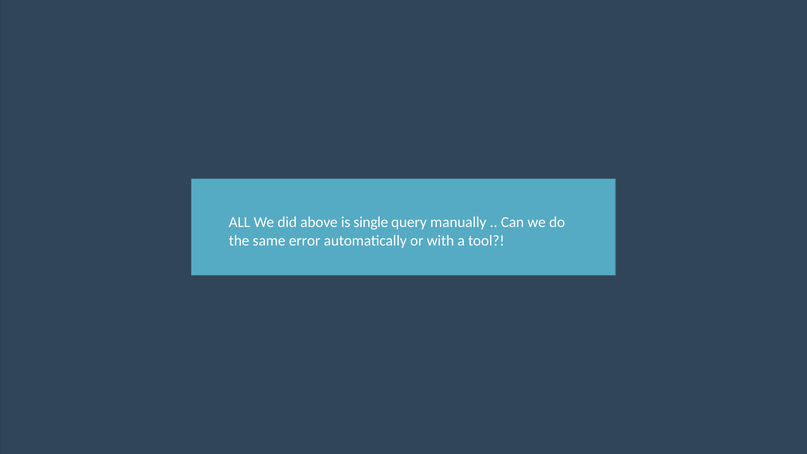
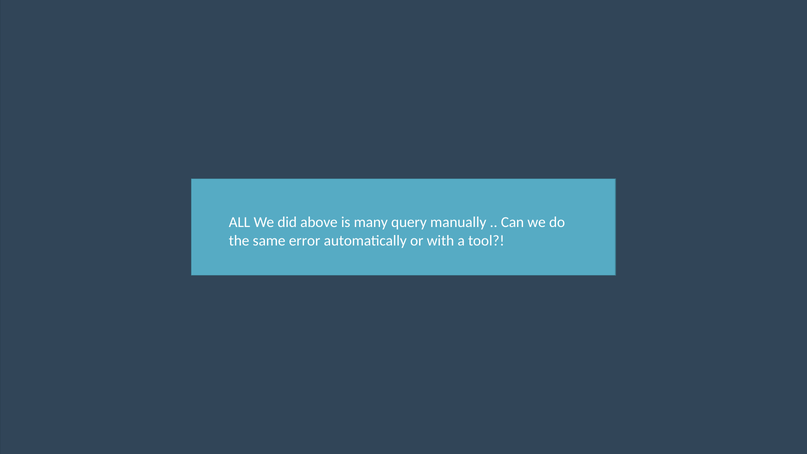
single: single -> many
